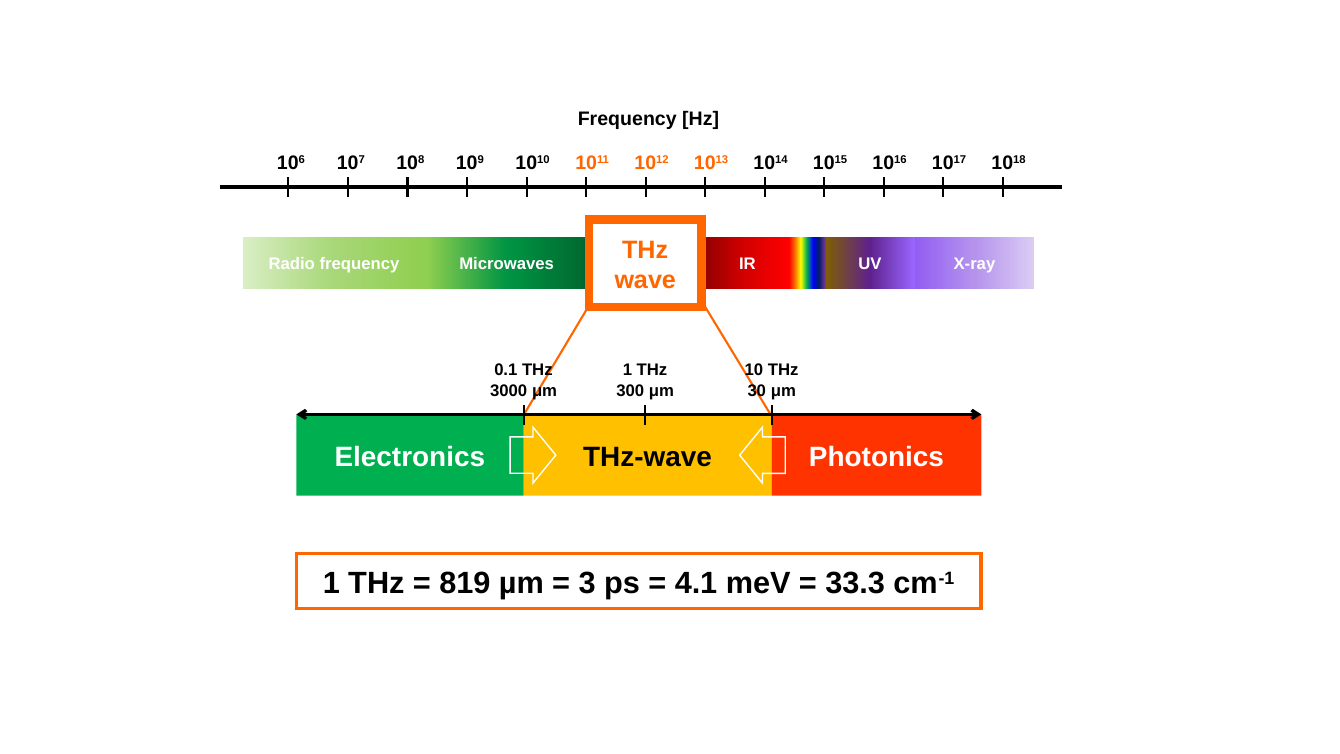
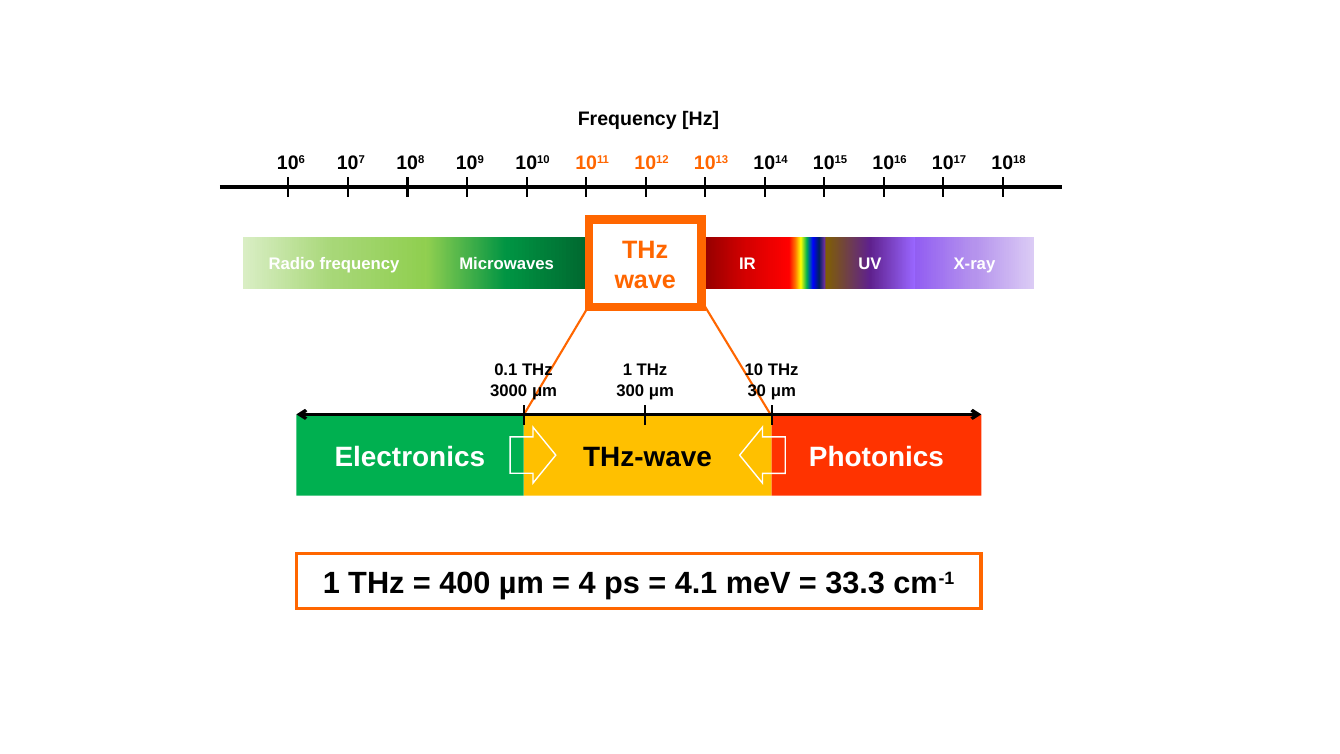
819: 819 -> 400
3: 3 -> 4
